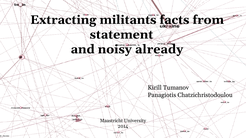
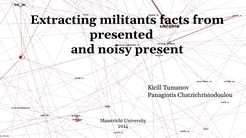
statement: statement -> presented
already: already -> present
